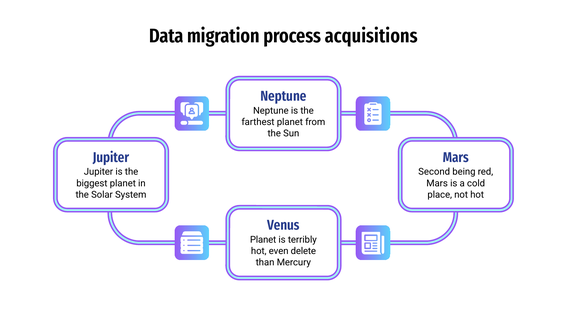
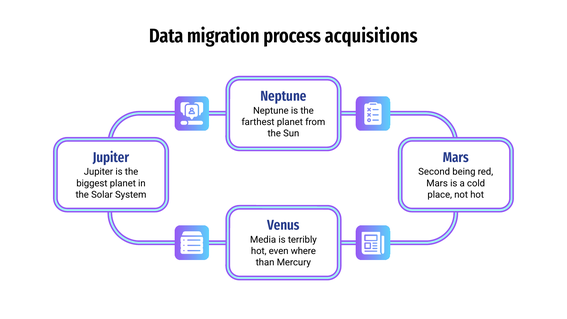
Planet at (263, 240): Planet -> Media
delete: delete -> where
